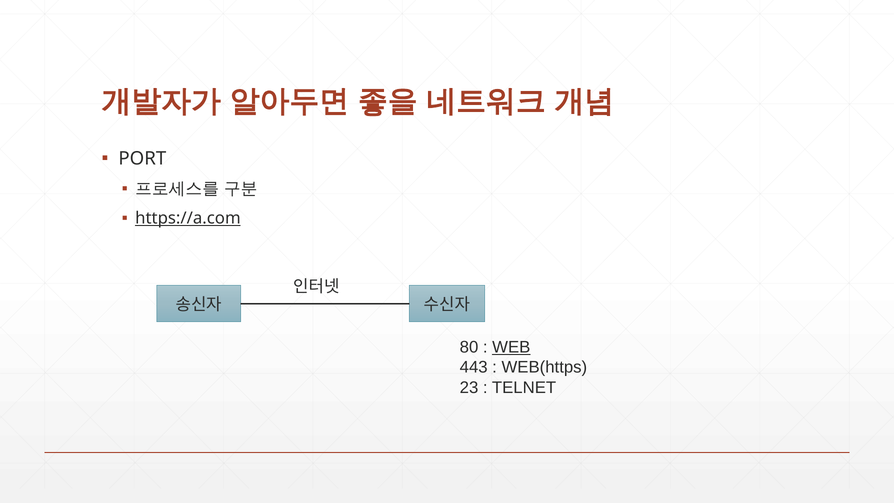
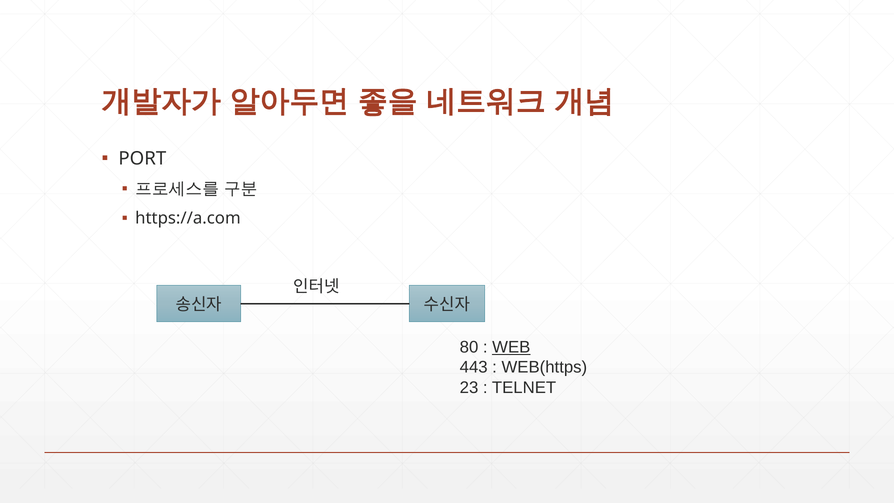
https://a.com underline: present -> none
